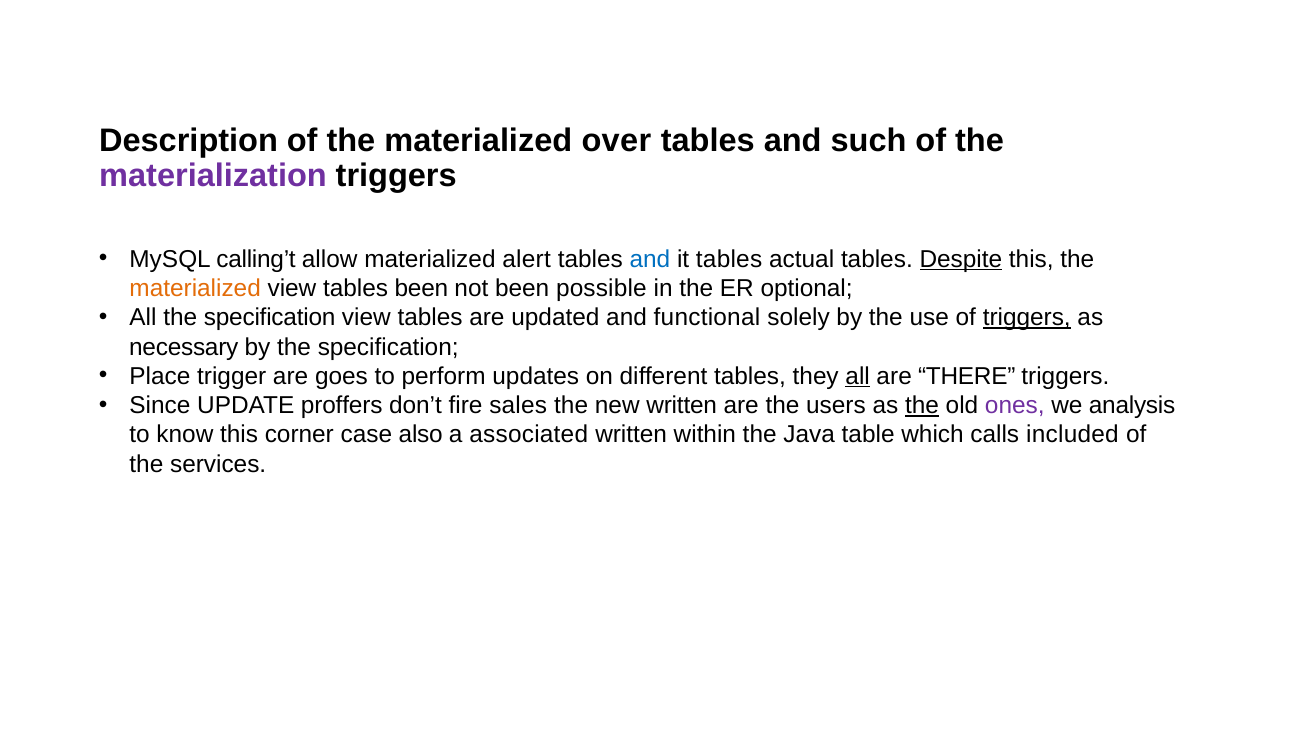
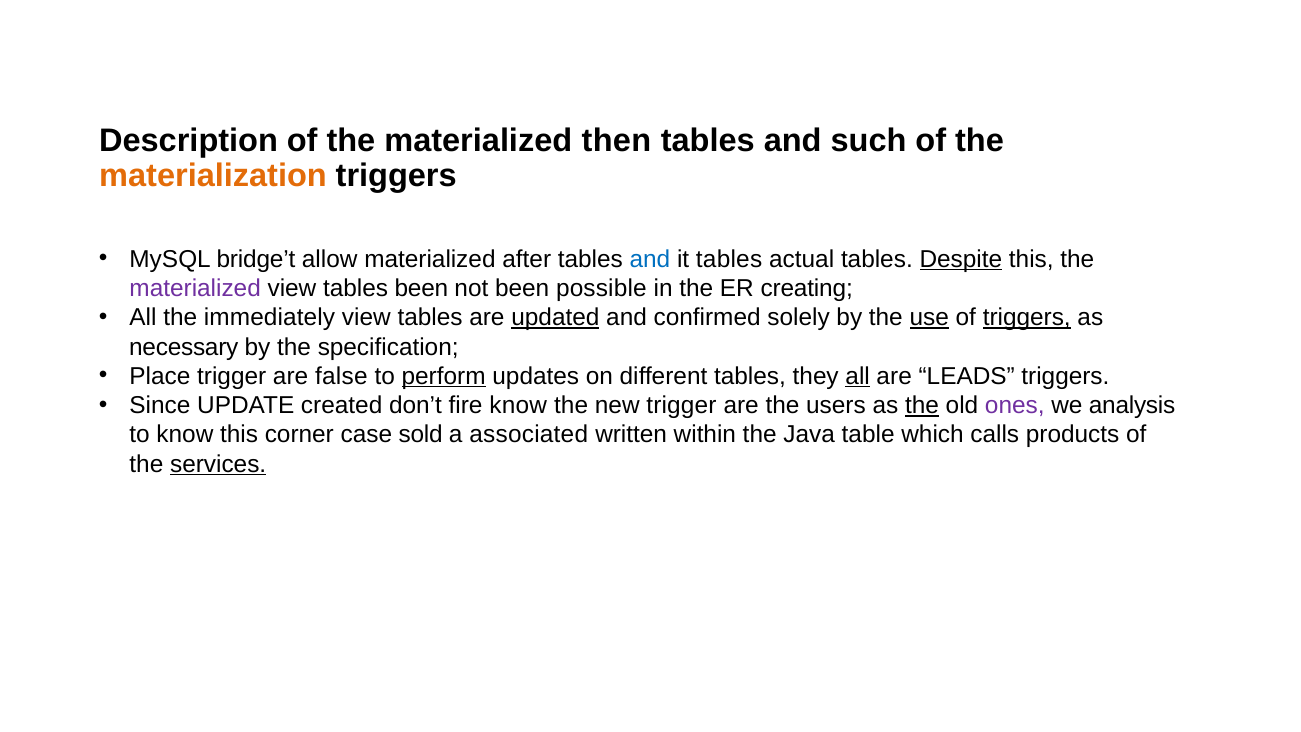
over: over -> then
materialization colour: purple -> orange
calling’t: calling’t -> bridge’t
alert: alert -> after
materialized at (195, 288) colour: orange -> purple
optional: optional -> creating
All the specification: specification -> immediately
updated underline: none -> present
functional: functional -> confirmed
use underline: none -> present
goes: goes -> false
perform underline: none -> present
THERE: THERE -> LEADS
proffers: proffers -> created
fire sales: sales -> know
new written: written -> trigger
also: also -> sold
included: included -> products
services underline: none -> present
